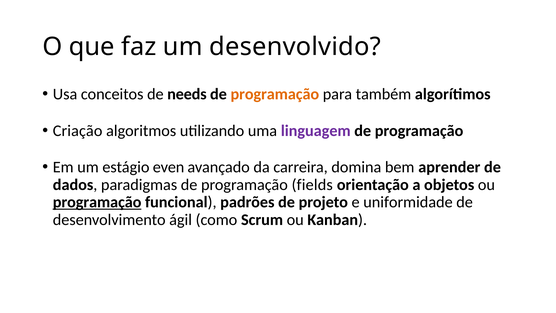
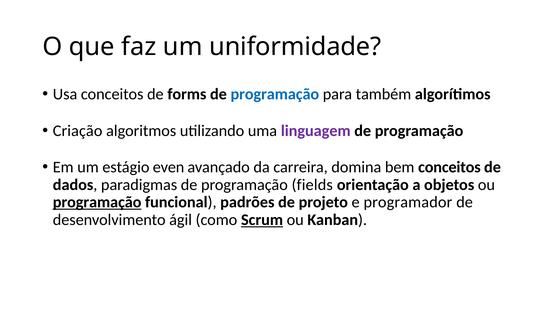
desenvolvido: desenvolvido -> uniformidade
needs: needs -> forms
programação at (275, 94) colour: orange -> blue
bem aprender: aprender -> conceitos
uniformidade: uniformidade -> programador
Scrum underline: none -> present
